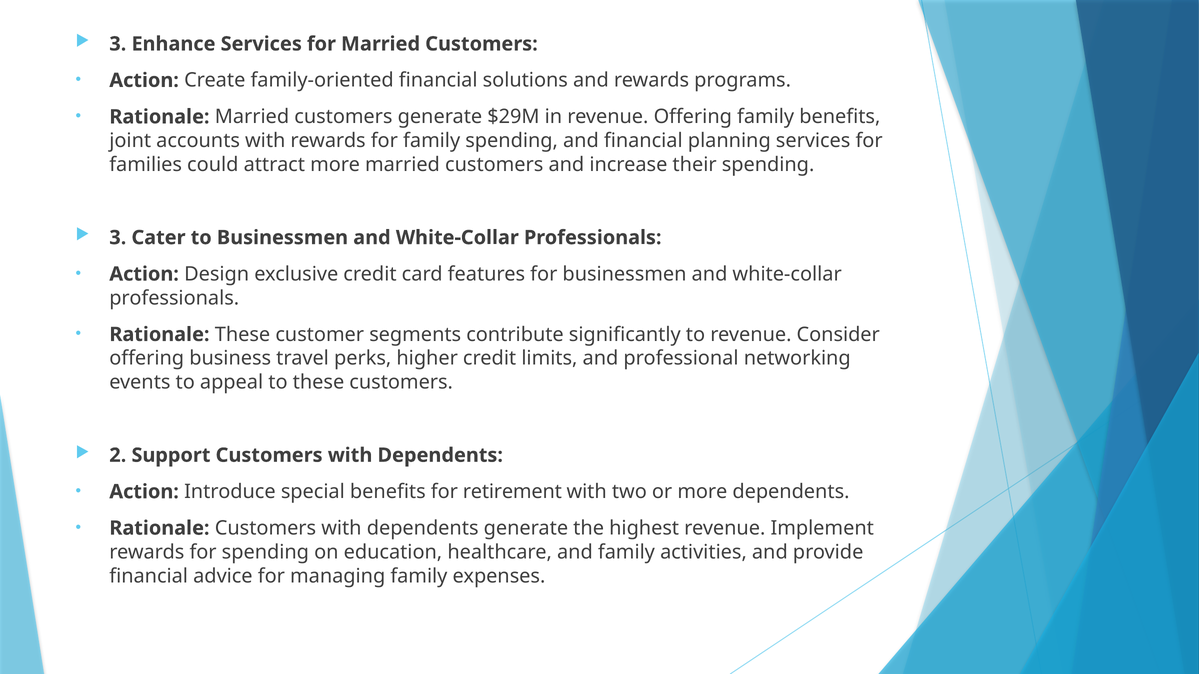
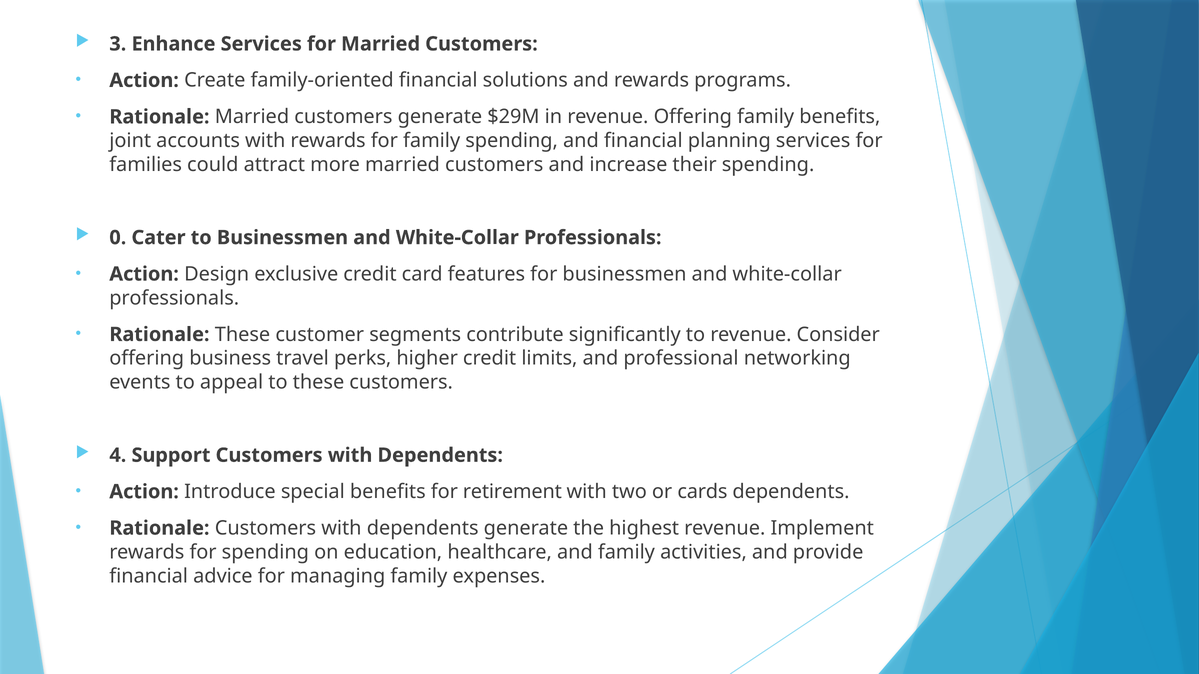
3 at (118, 238): 3 -> 0
2: 2 -> 4
or more: more -> cards
